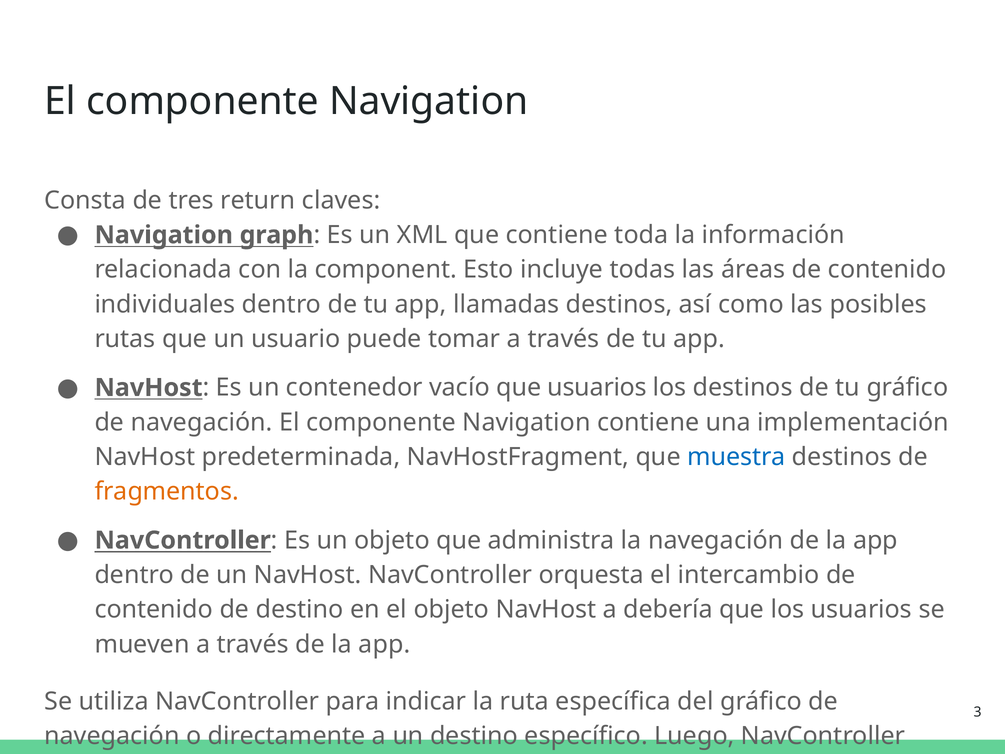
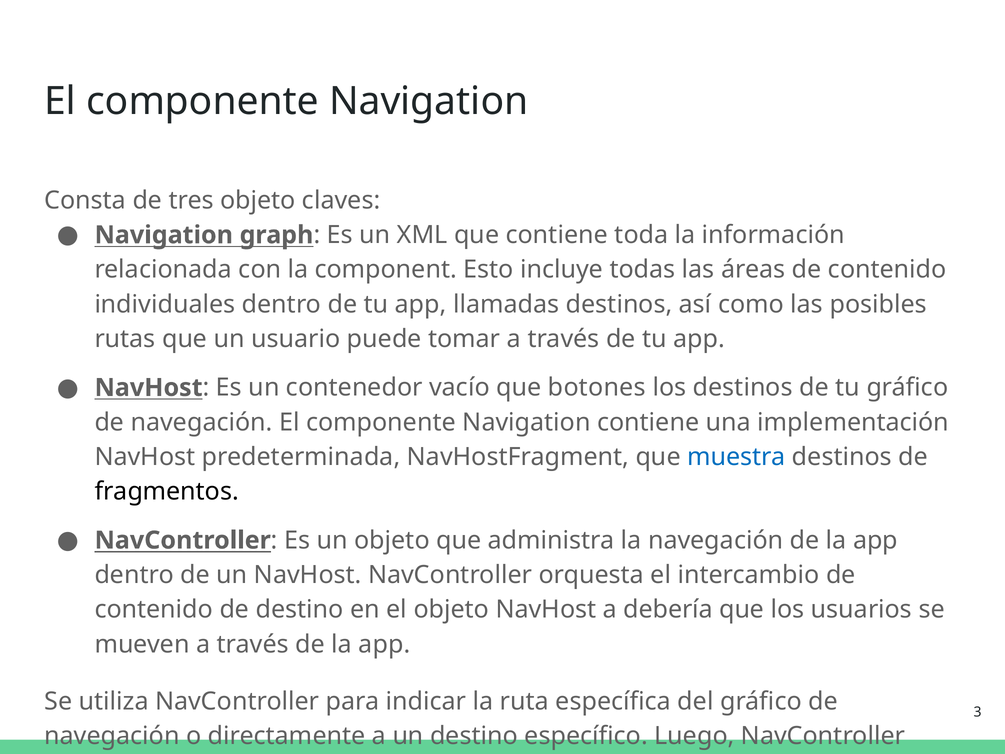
tres return: return -> objeto
que usuarios: usuarios -> botones
fragmentos colour: orange -> black
